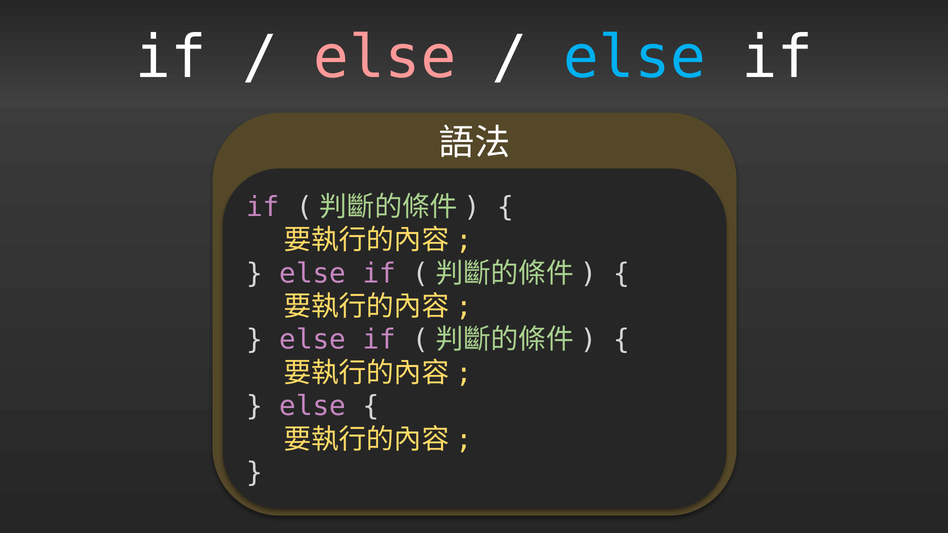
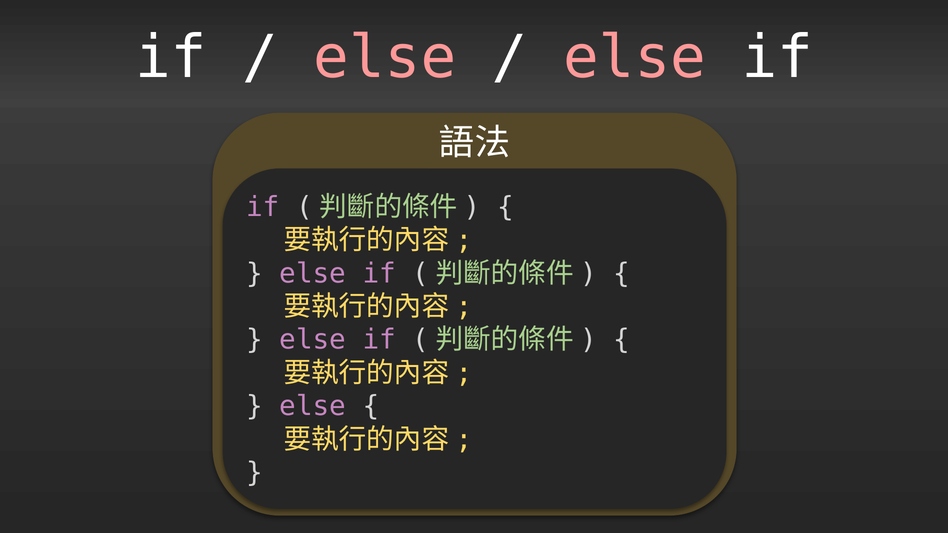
else at (635, 58) colour: light blue -> pink
